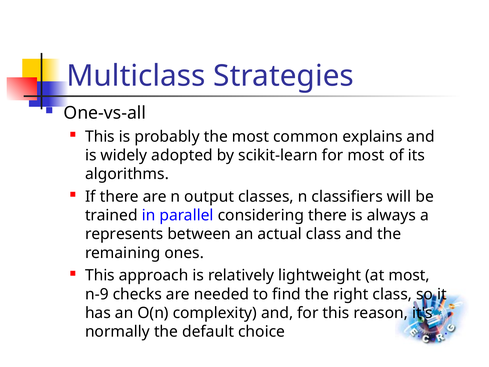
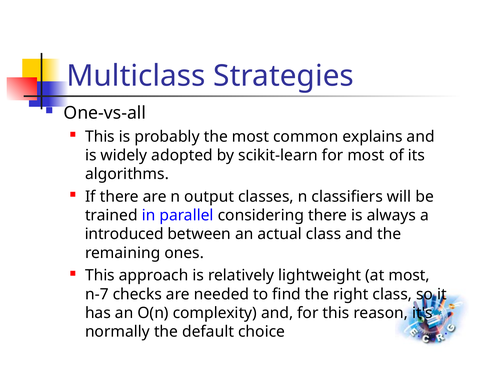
represents: represents -> introduced
n-9: n-9 -> n-7
